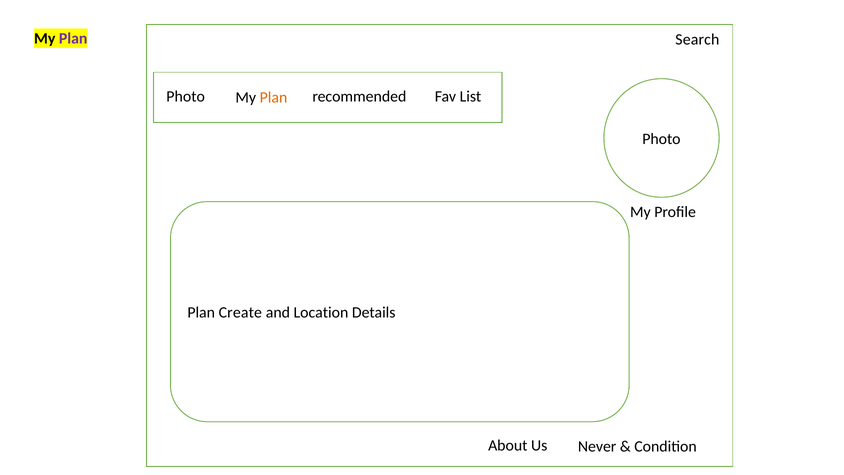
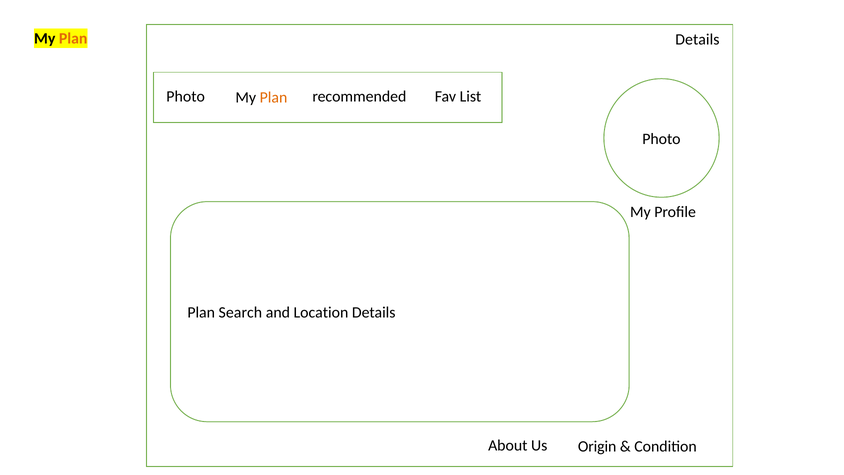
Plan at (73, 38) colour: purple -> orange
Search at (697, 40): Search -> Details
Create: Create -> Search
Never: Never -> Origin
